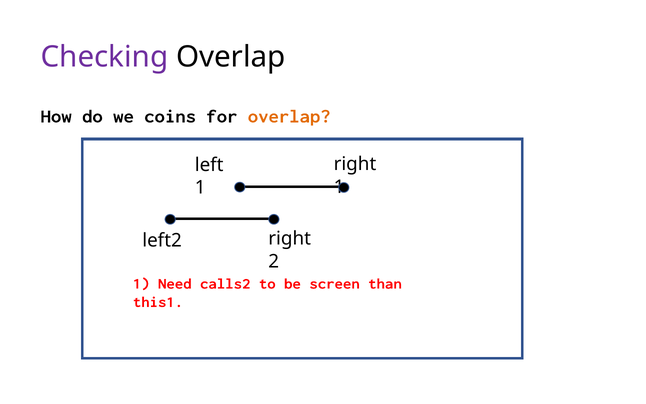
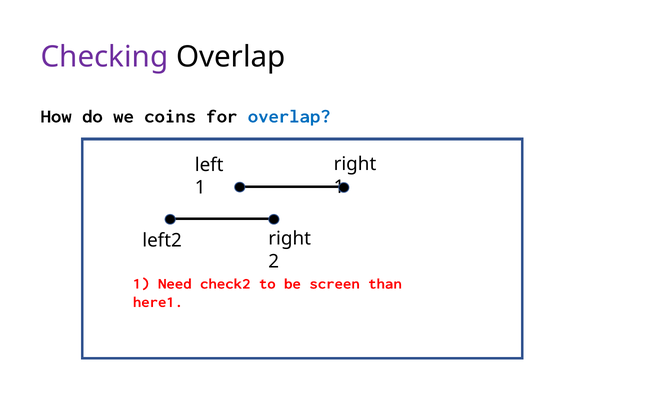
overlap at (289, 116) colour: orange -> blue
calls2: calls2 -> check2
this1: this1 -> here1
